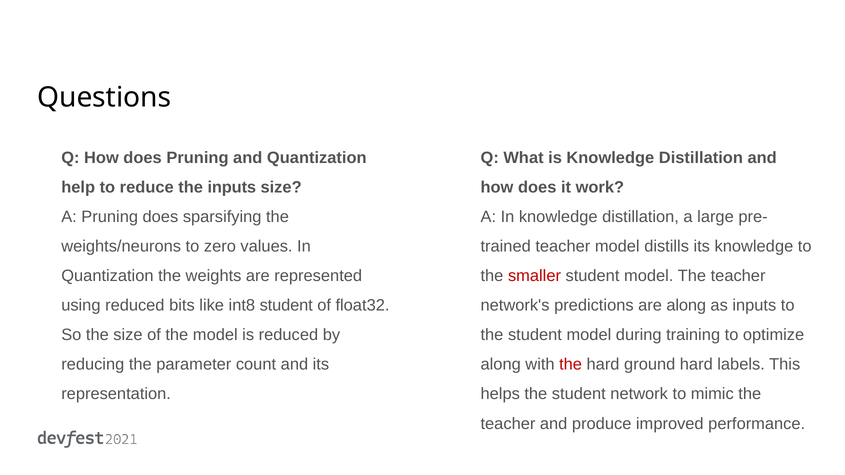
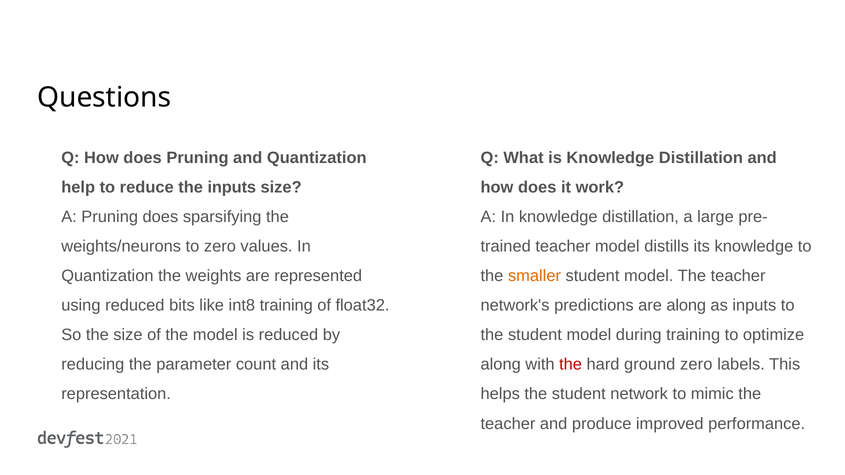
smaller colour: red -> orange
int8 student: student -> training
ground hard: hard -> zero
